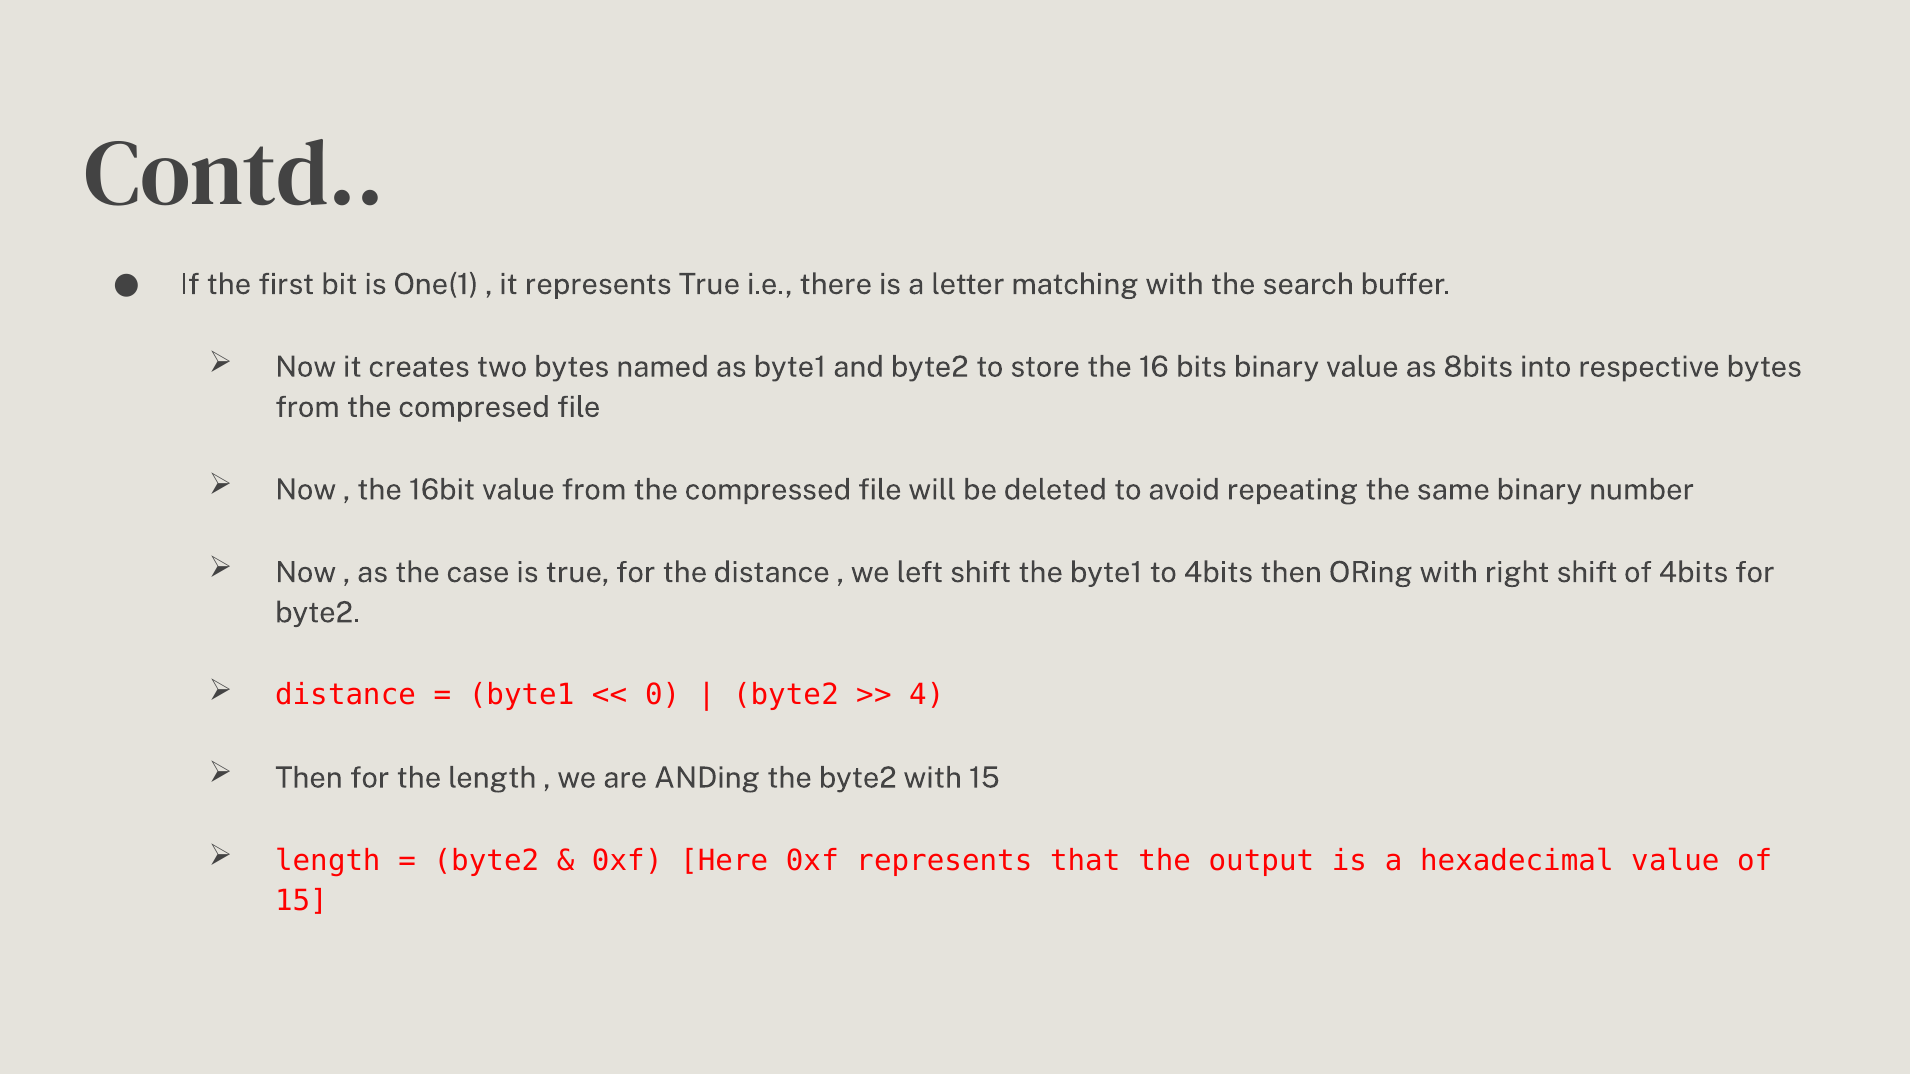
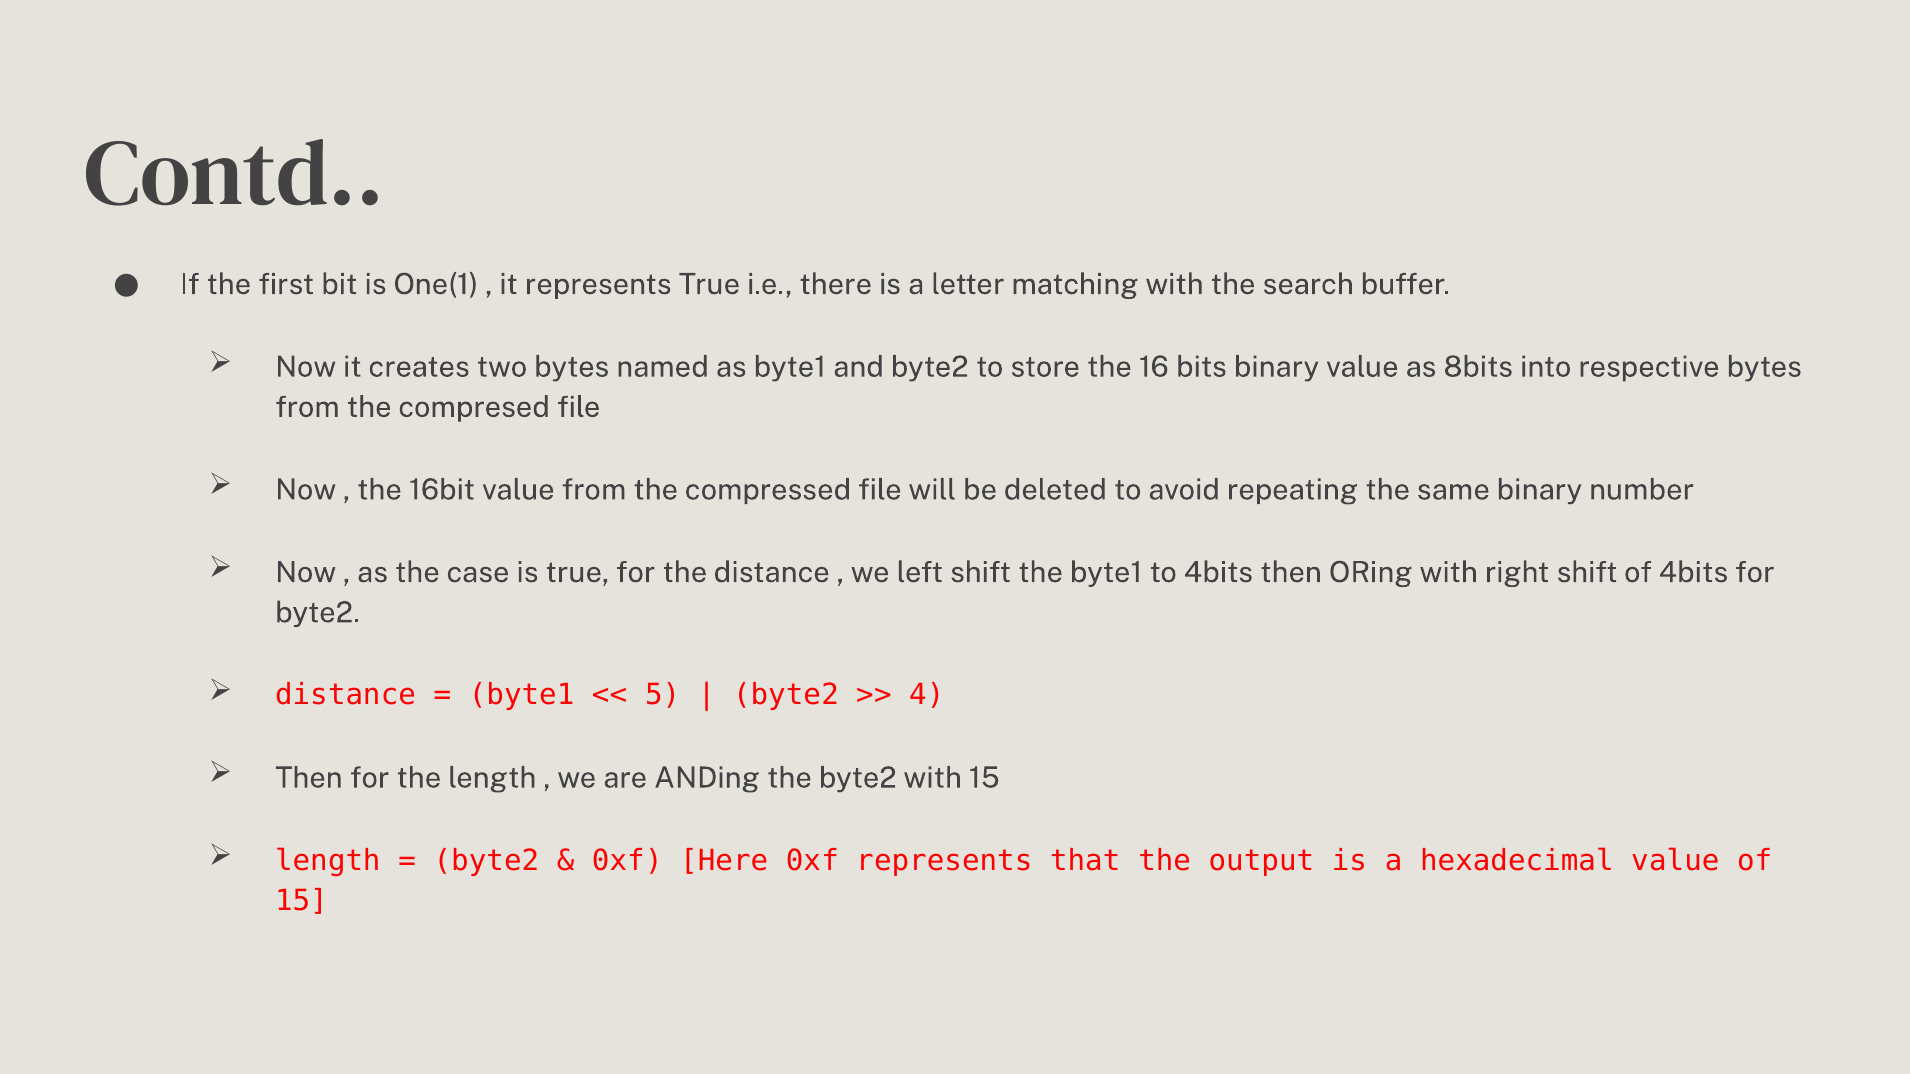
0: 0 -> 5
